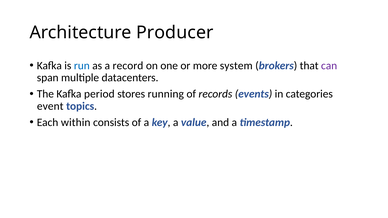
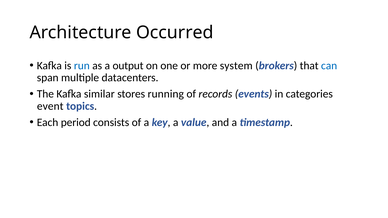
Producer: Producer -> Occurred
record: record -> output
can colour: purple -> blue
period: period -> similar
within: within -> period
